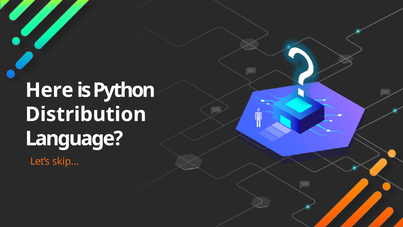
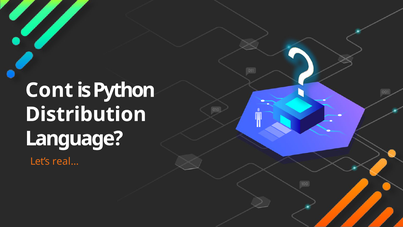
Here: Here -> Cont
skip…: skip… -> real…
